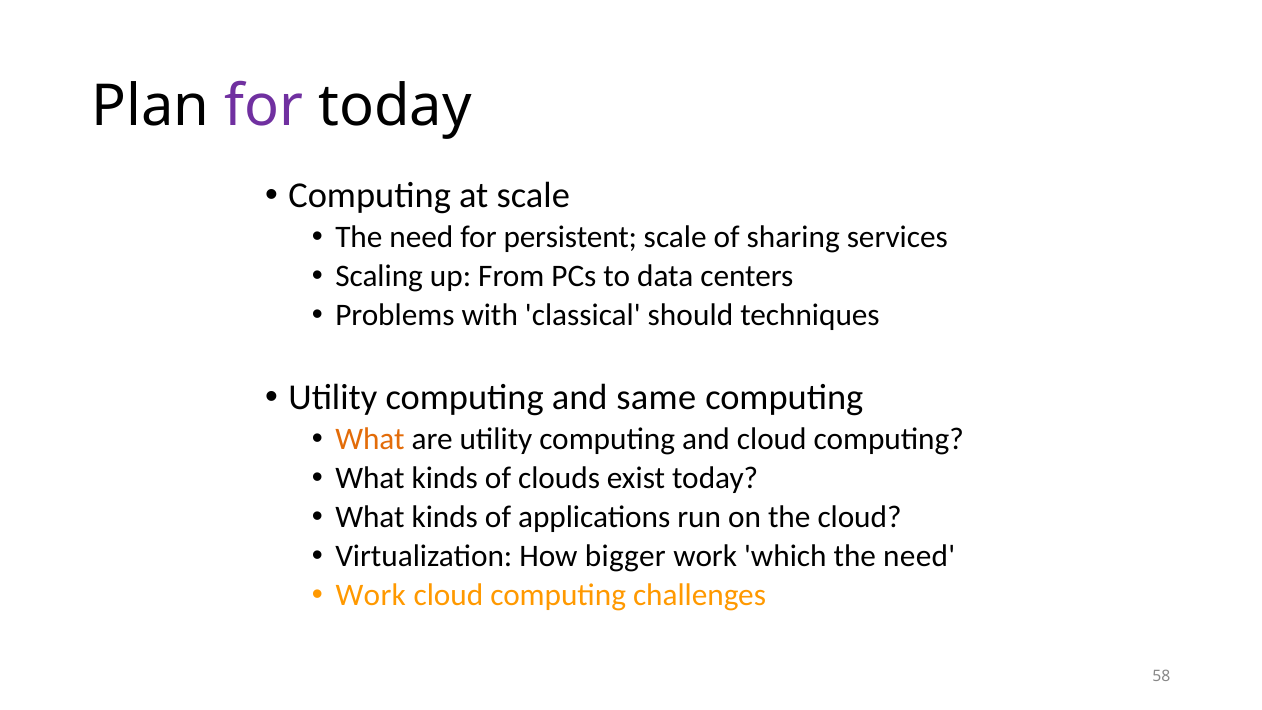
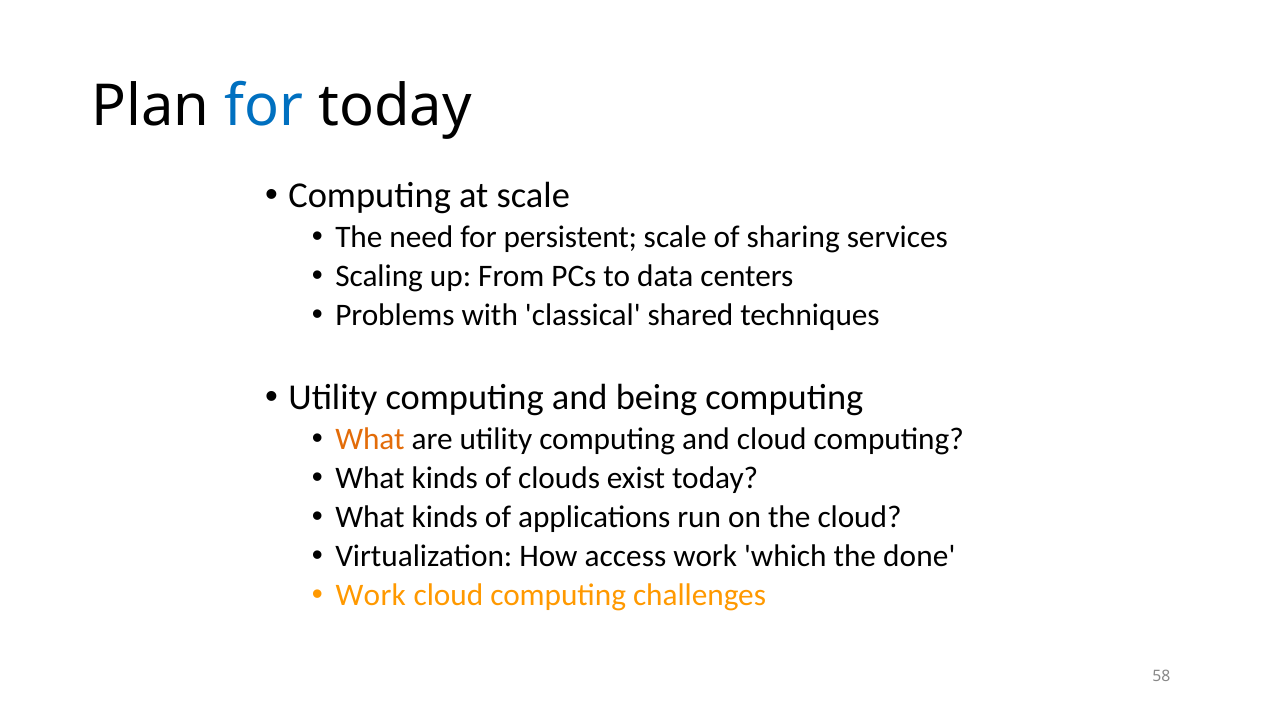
for at (264, 106) colour: purple -> blue
should: should -> shared
same: same -> being
bigger: bigger -> access
need at (919, 556): need -> done
